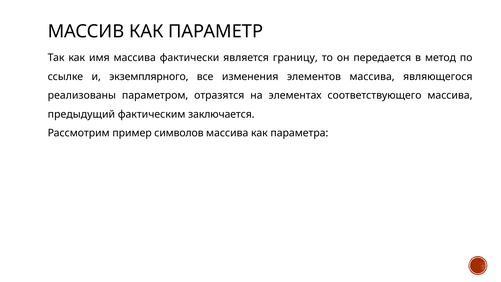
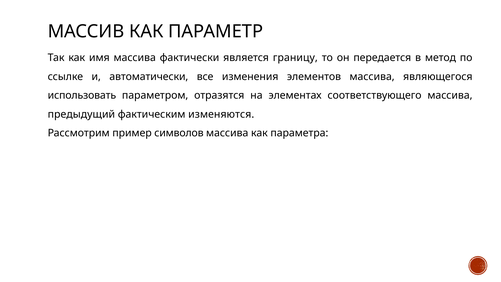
экземплярного: экземплярного -> автоматически
реализованы: реализованы -> использовать
заключается: заключается -> изменяются
